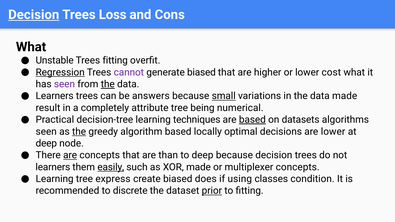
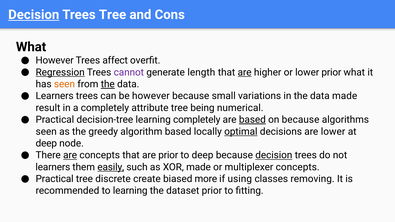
Trees Loss: Loss -> Tree
Unstable at (55, 61): Unstable -> However
Trees fitting: fitting -> affect
generate biased: biased -> length
are at (245, 72) underline: none -> present
lower cost: cost -> prior
seen at (64, 84) colour: purple -> orange
be answers: answers -> however
small underline: present -> none
learning techniques: techniques -> completely
on datasets: datasets -> because
the at (79, 132) underline: present -> none
optimal underline: none -> present
are than: than -> prior
decision at (274, 155) underline: none -> present
Learning at (55, 179): Learning -> Practical
express: express -> discrete
does: does -> more
condition: condition -> removing
to discrete: discrete -> learning
prior at (212, 191) underline: present -> none
